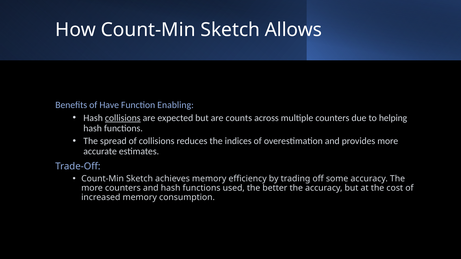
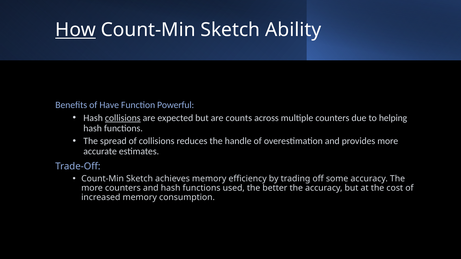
How underline: none -> present
Allows: Allows -> Ability
Enabling: Enabling -> Powerful
indices: indices -> handle
